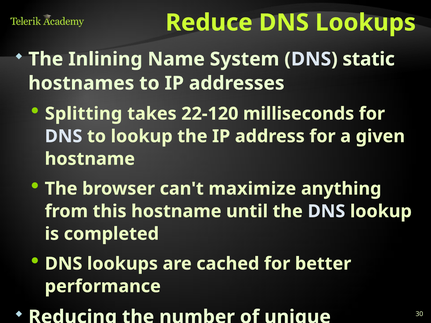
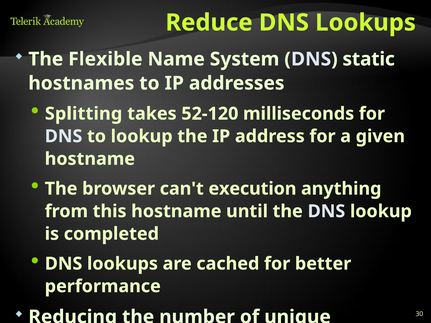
Inlining: Inlining -> Flexible
22-120: 22-120 -> 52-120
maximize: maximize -> execution
